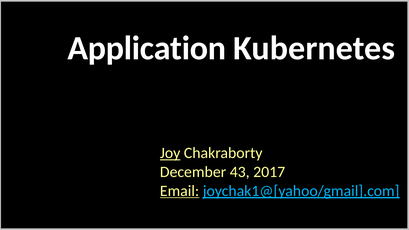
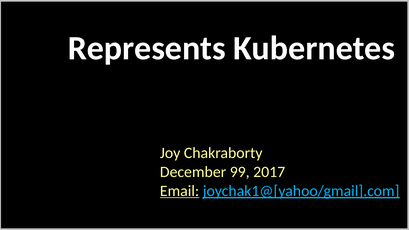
Application: Application -> Represents
Joy underline: present -> none
43: 43 -> 99
